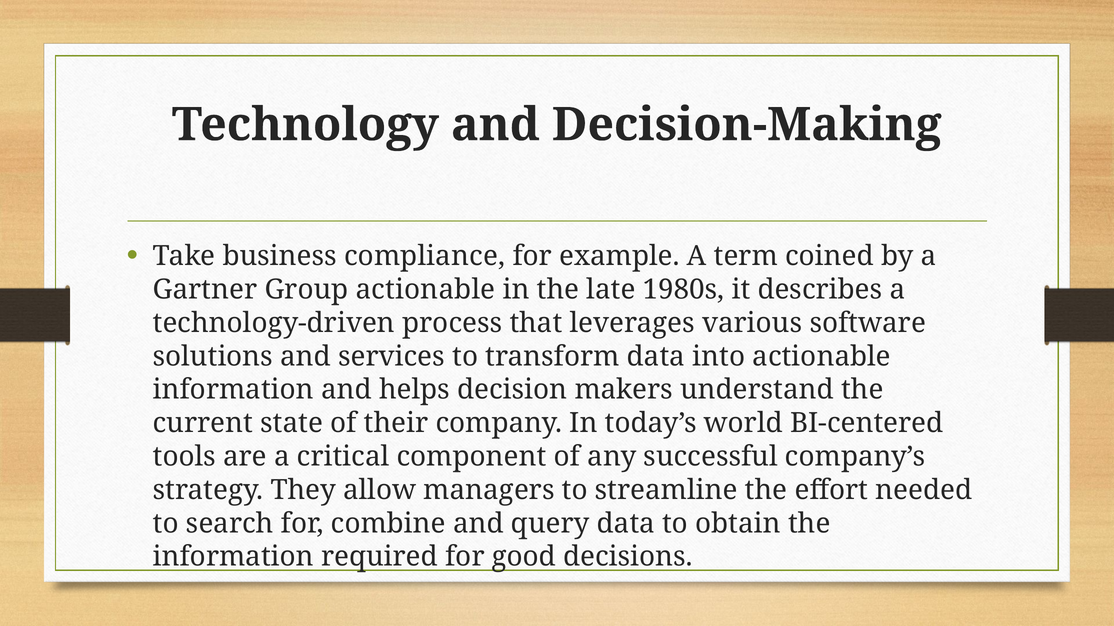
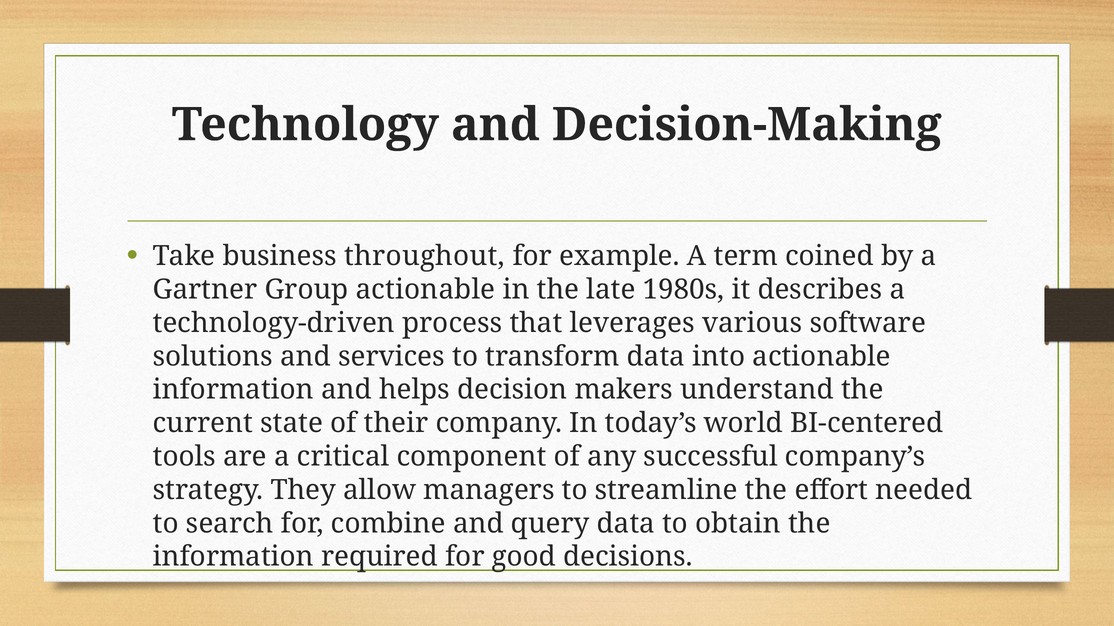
compliance: compliance -> throughout
